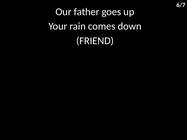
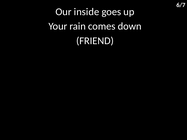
father: father -> inside
